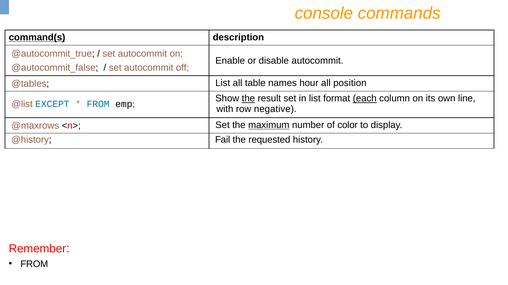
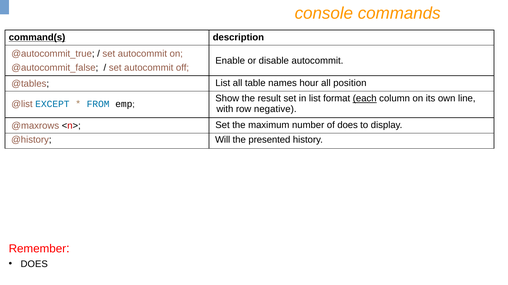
the at (248, 99) underline: present -> none
maximum underline: present -> none
of color: color -> does
Fail: Fail -> Will
requested: requested -> presented
FROM at (34, 265): FROM -> DOES
